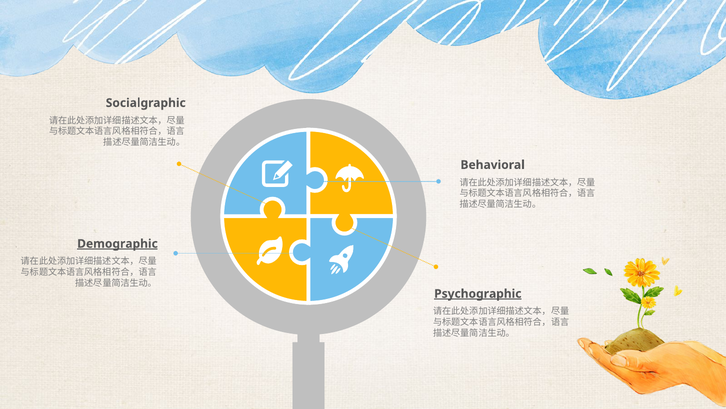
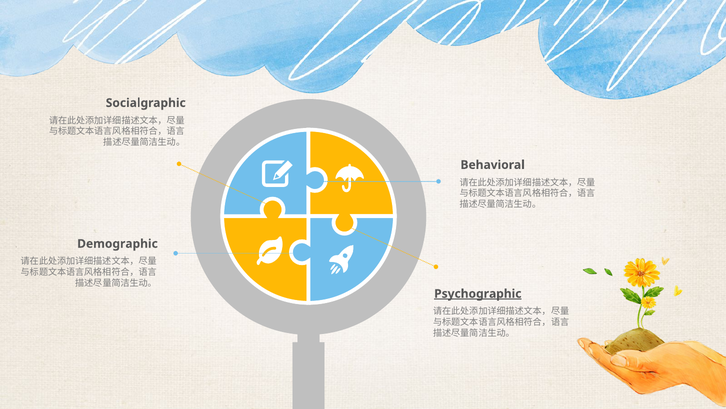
Demographic underline: present -> none
